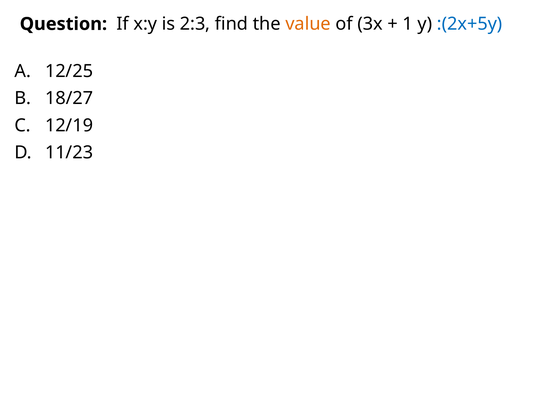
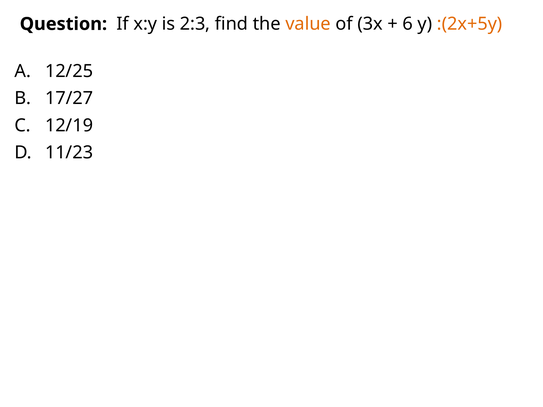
1: 1 -> 6
:(2x+5y colour: blue -> orange
18/27: 18/27 -> 17/27
